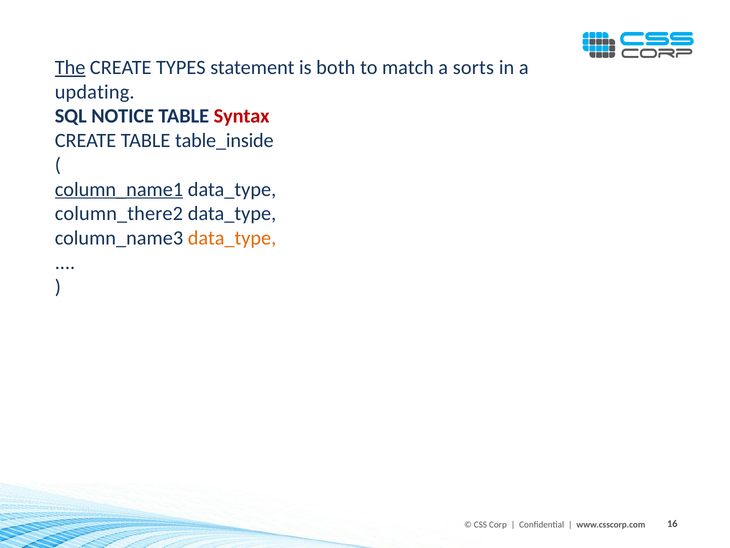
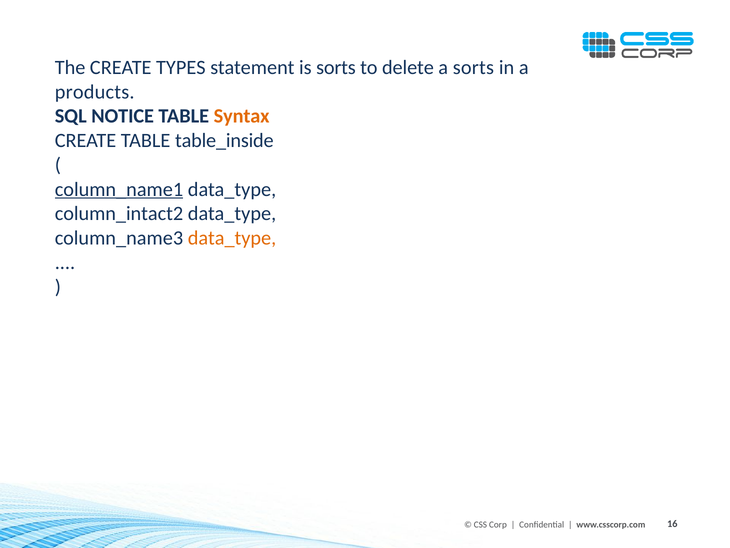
The underline: present -> none
is both: both -> sorts
match: match -> delete
updating: updating -> products
Syntax colour: red -> orange
column_there2: column_there2 -> column_intact2
